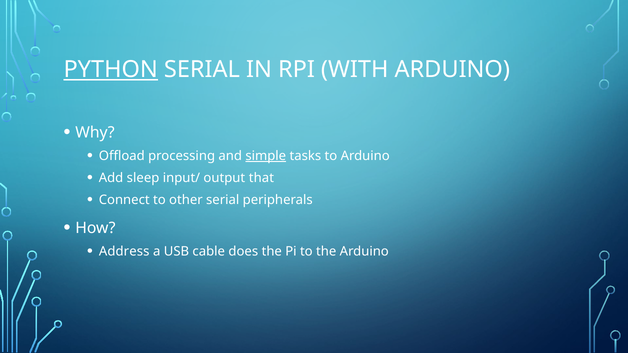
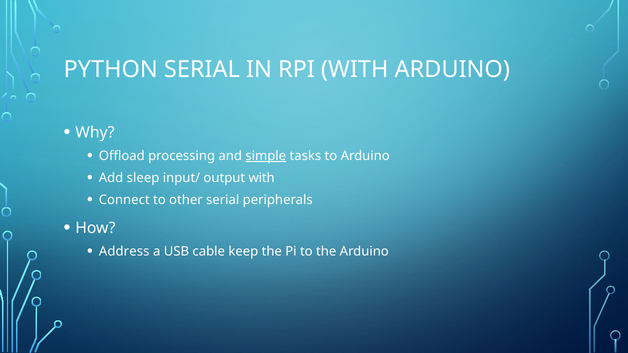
PYTHON underline: present -> none
output that: that -> with
does: does -> keep
